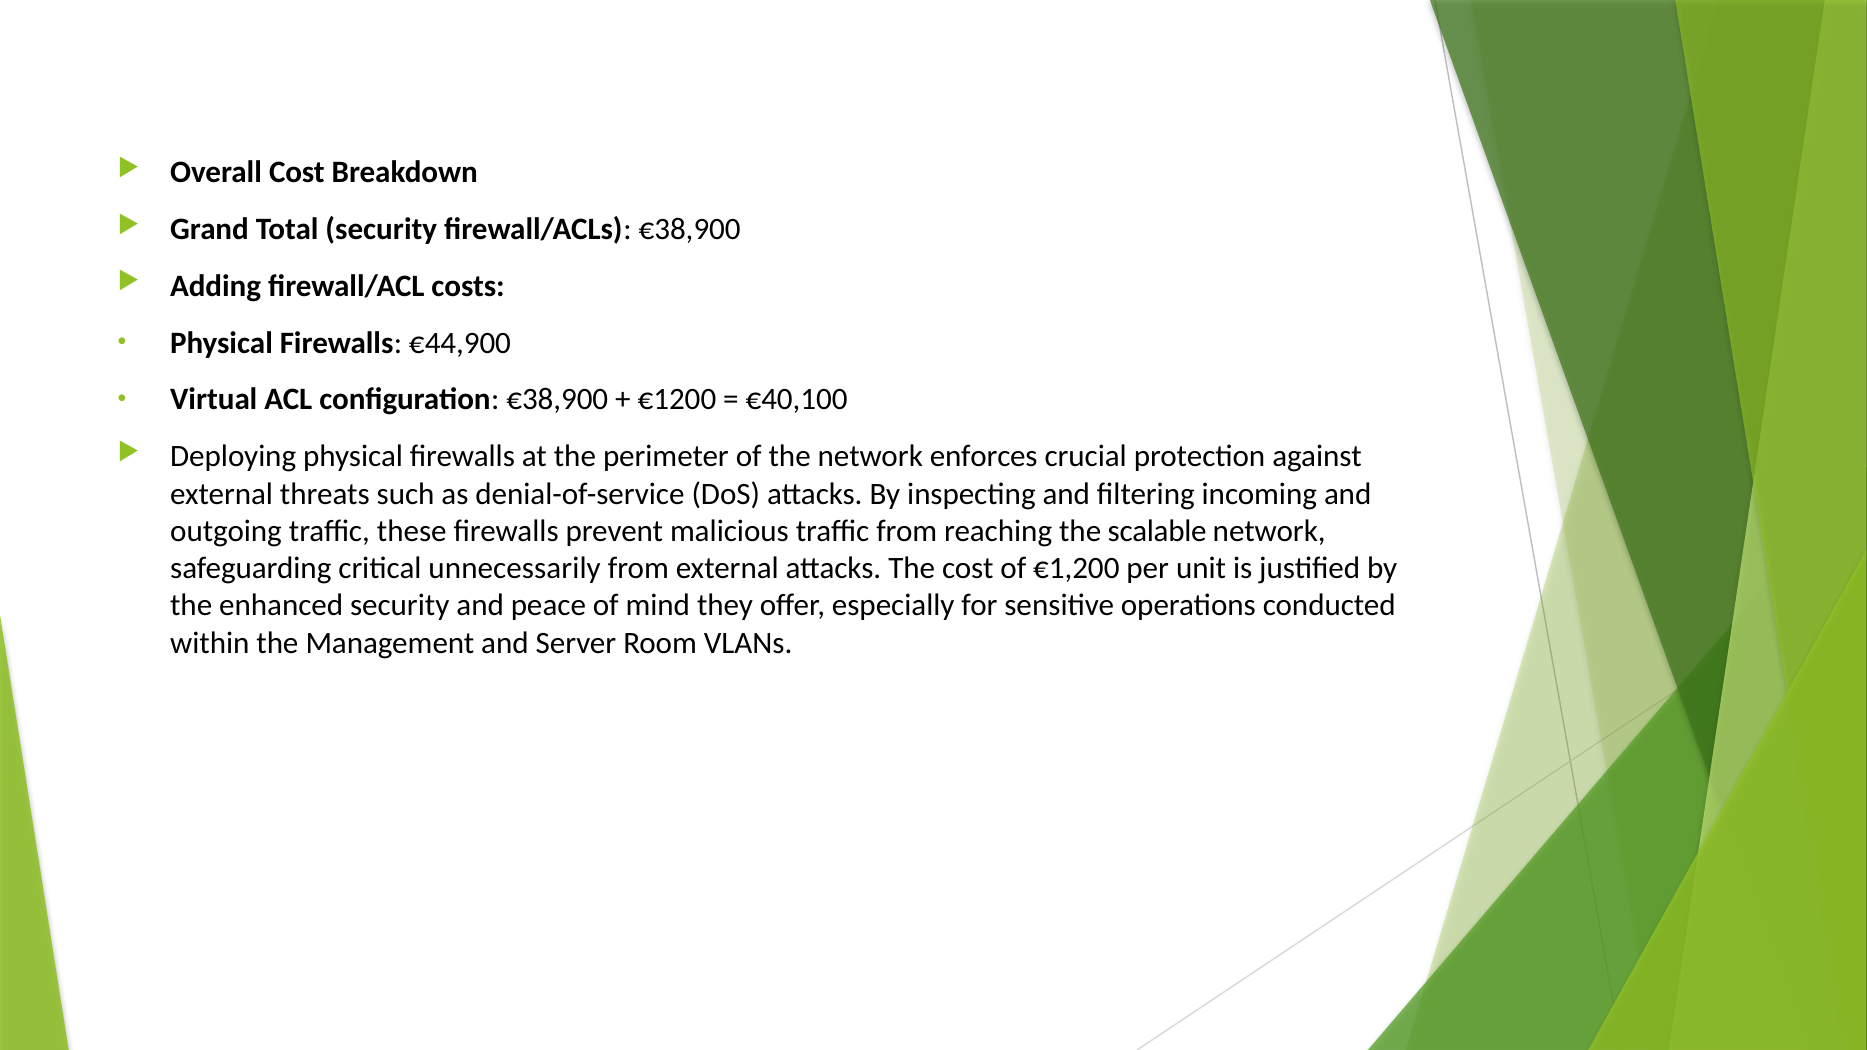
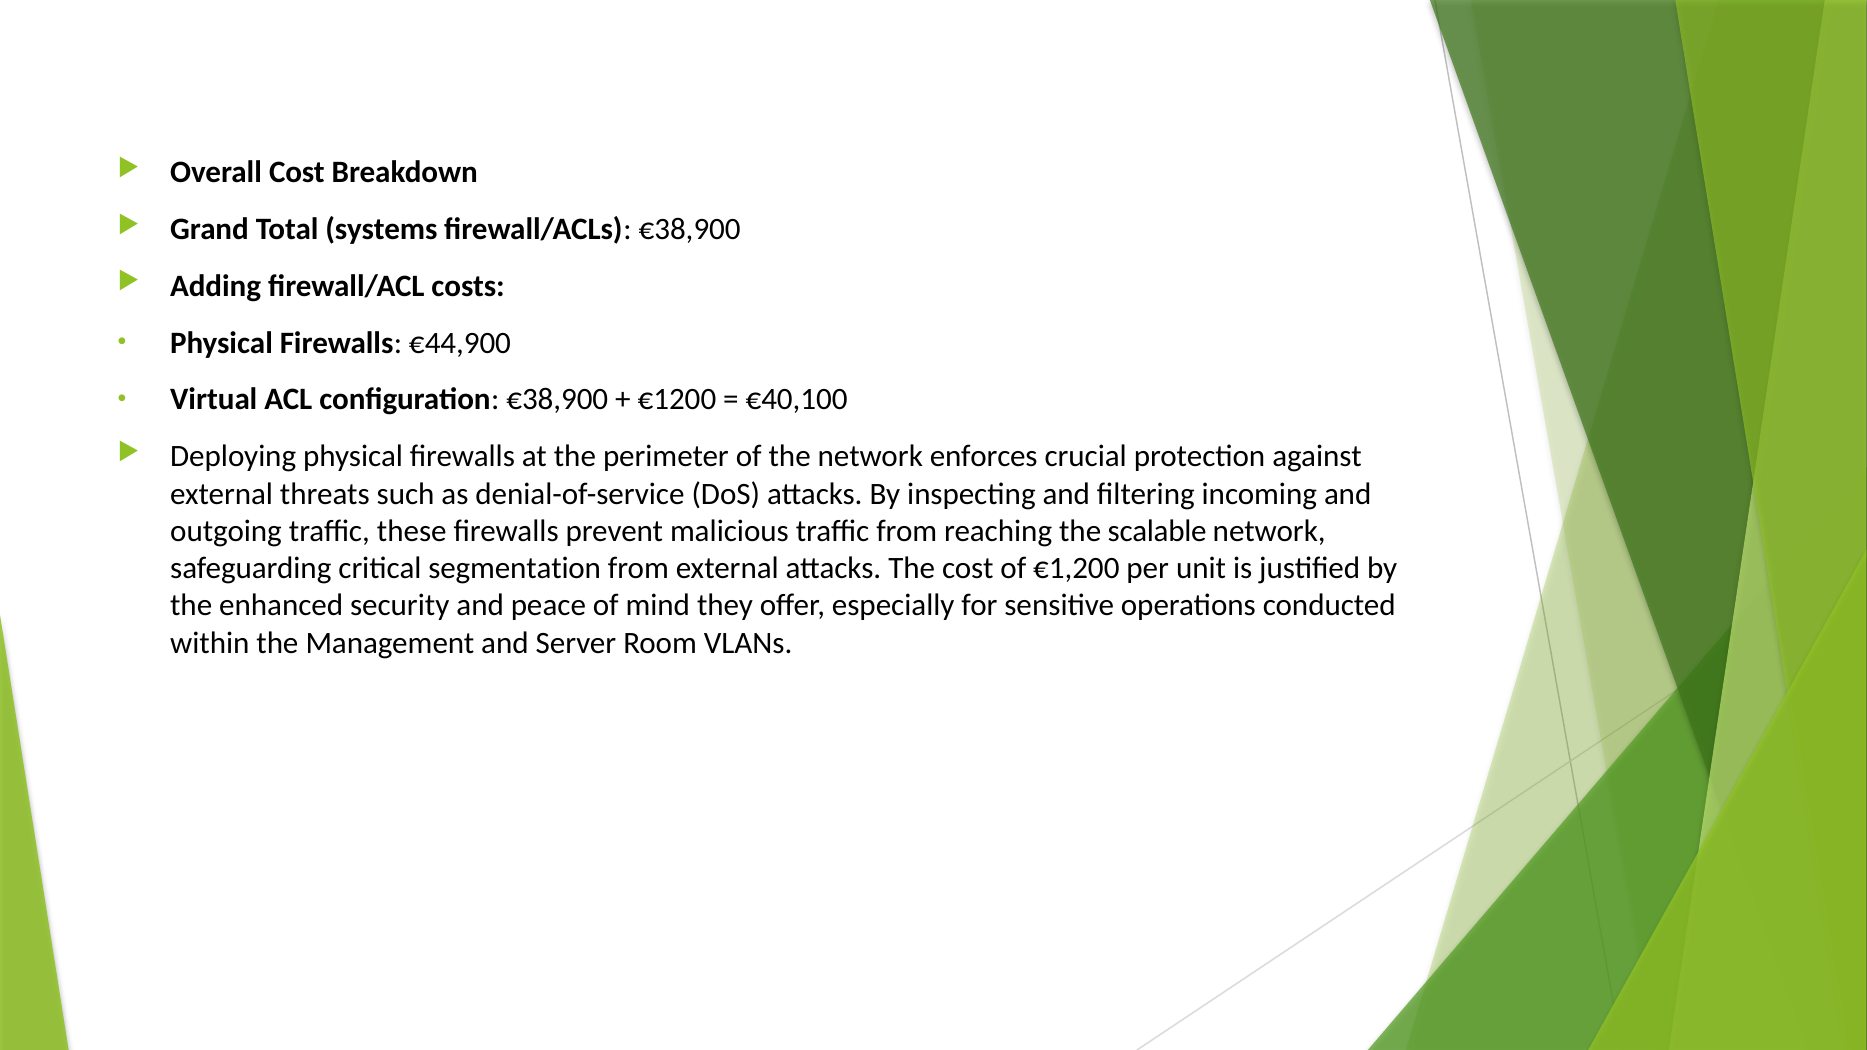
Total security: security -> systems
unnecessarily: unnecessarily -> segmentation
